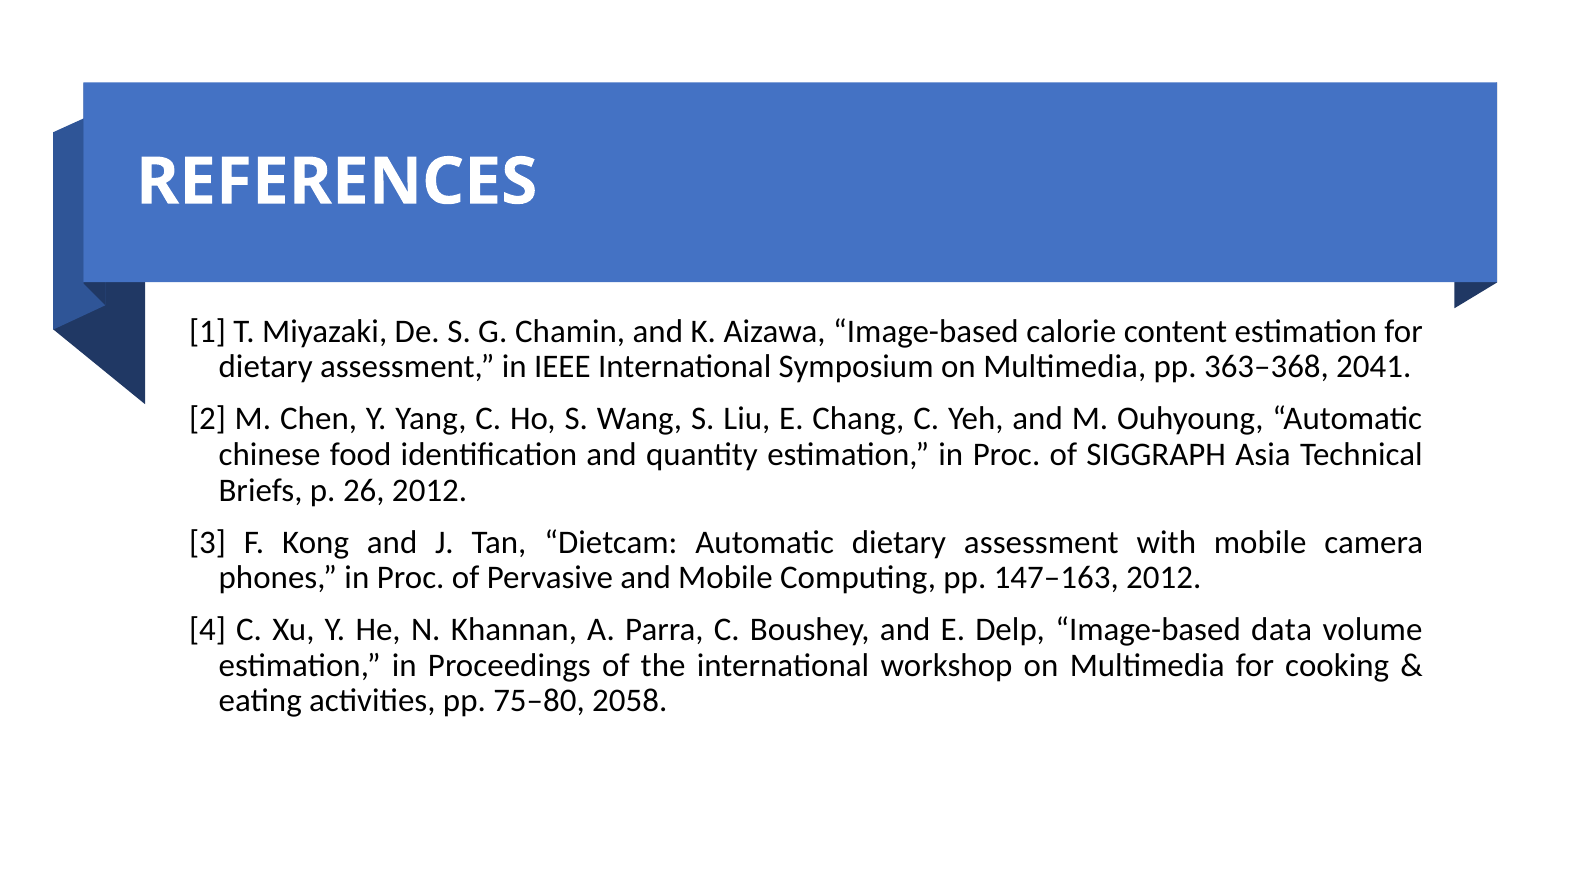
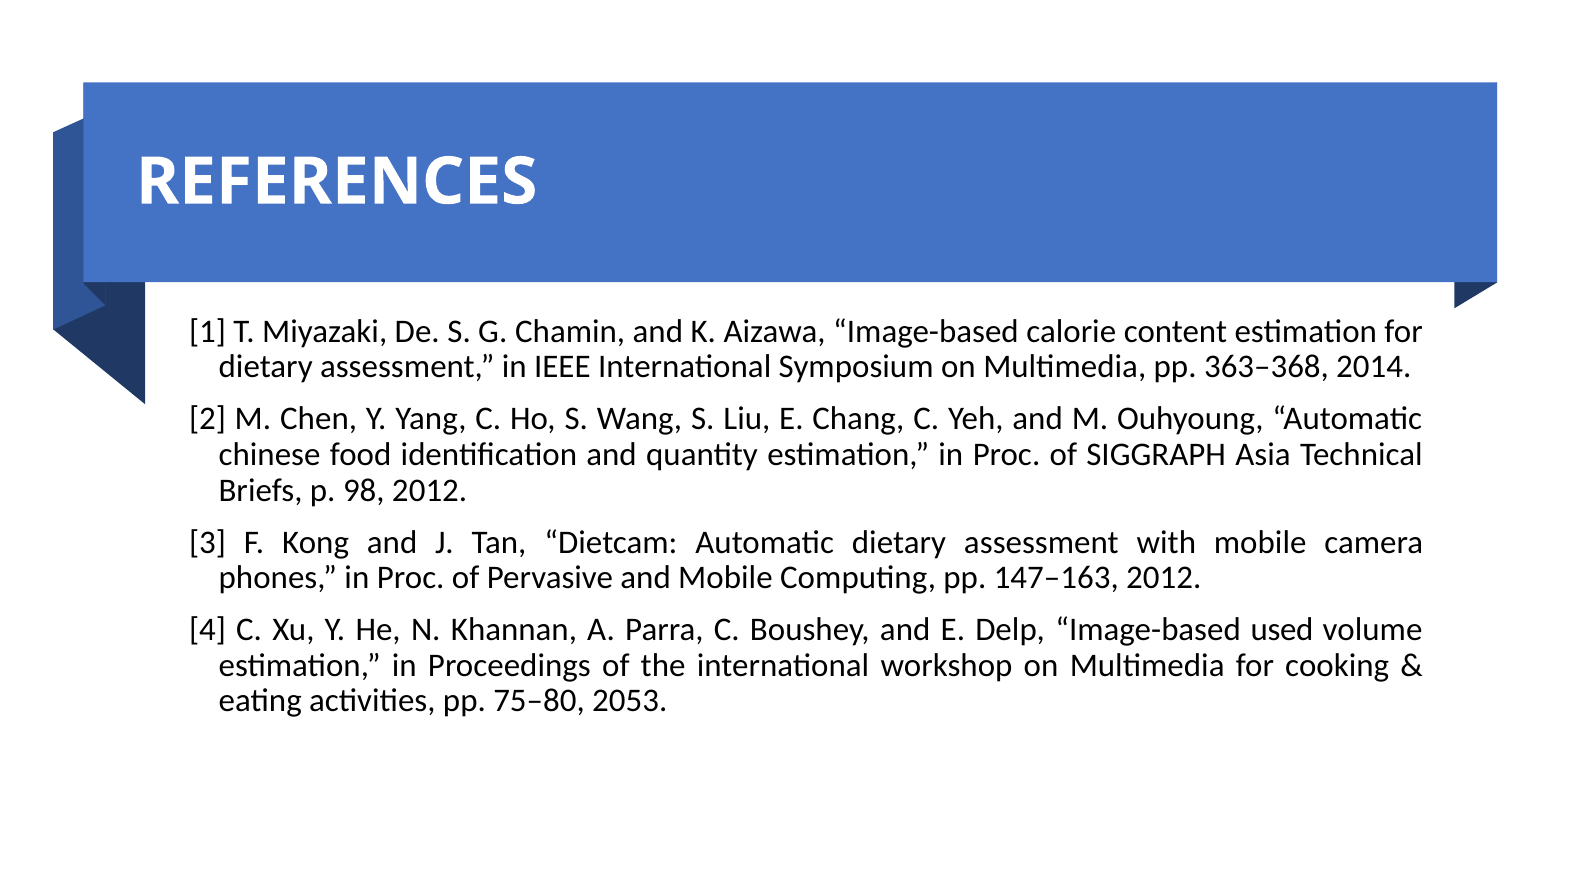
2041: 2041 -> 2014
26: 26 -> 98
data: data -> used
2058: 2058 -> 2053
